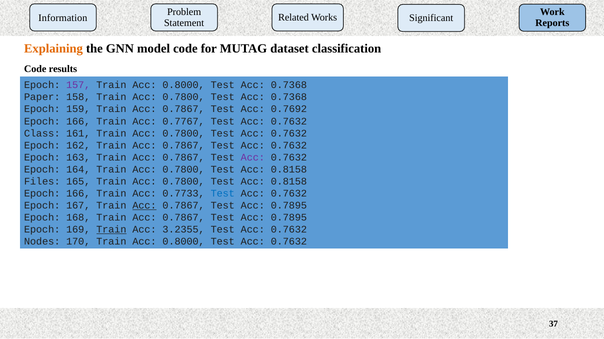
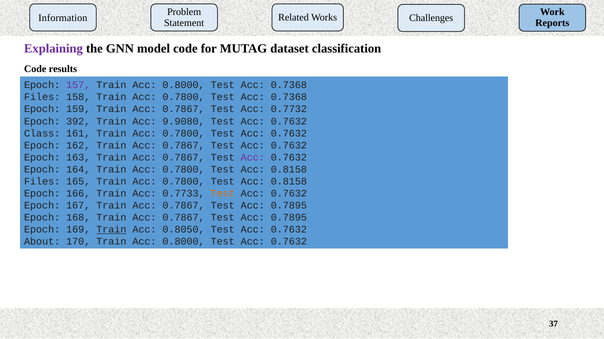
Significant: Significant -> Challenges
Explaining colour: orange -> purple
Paper at (42, 97): Paper -> Files
0.7692: 0.7692 -> 0.7732
166 at (78, 121): 166 -> 392
0.7767: 0.7767 -> 9.9080
Test at (223, 194) colour: blue -> orange
Acc at (144, 206) underline: present -> none
3.2355: 3.2355 -> 0.8050
Nodes: Nodes -> About
